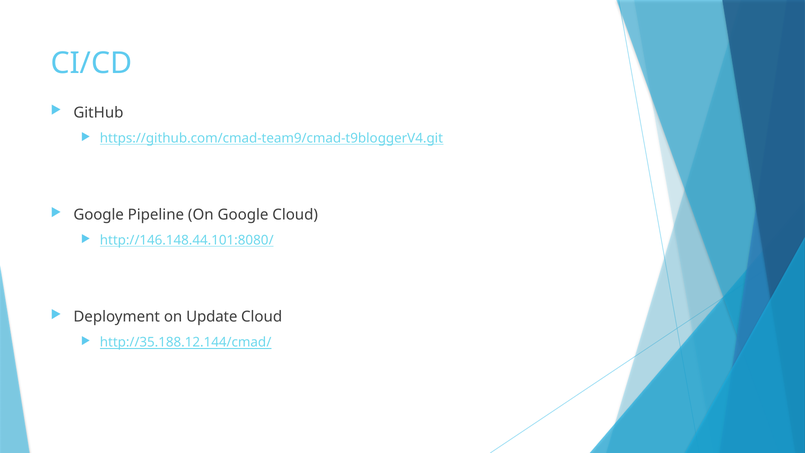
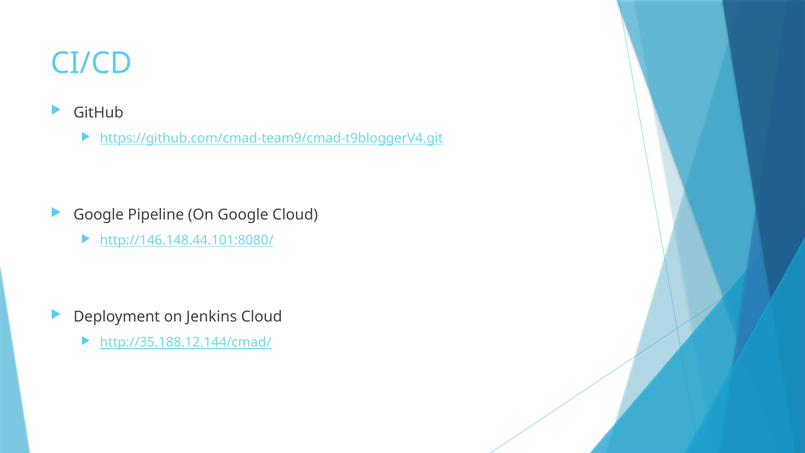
Update: Update -> Jenkins
